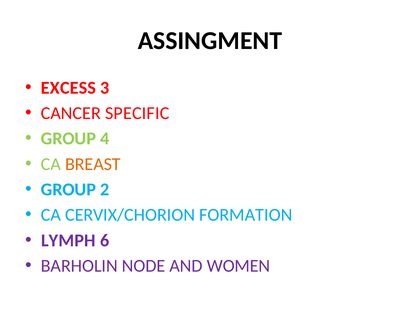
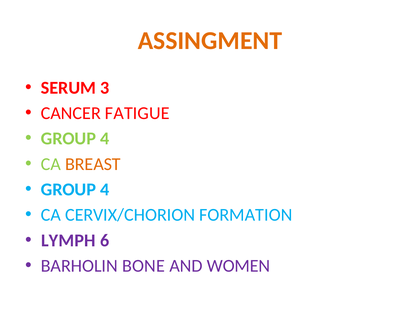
ASSINGMENT colour: black -> orange
EXCESS: EXCESS -> SERUM
SPECIFIC: SPECIFIC -> FATIGUE
2 at (105, 190): 2 -> 4
NODE: NODE -> BONE
